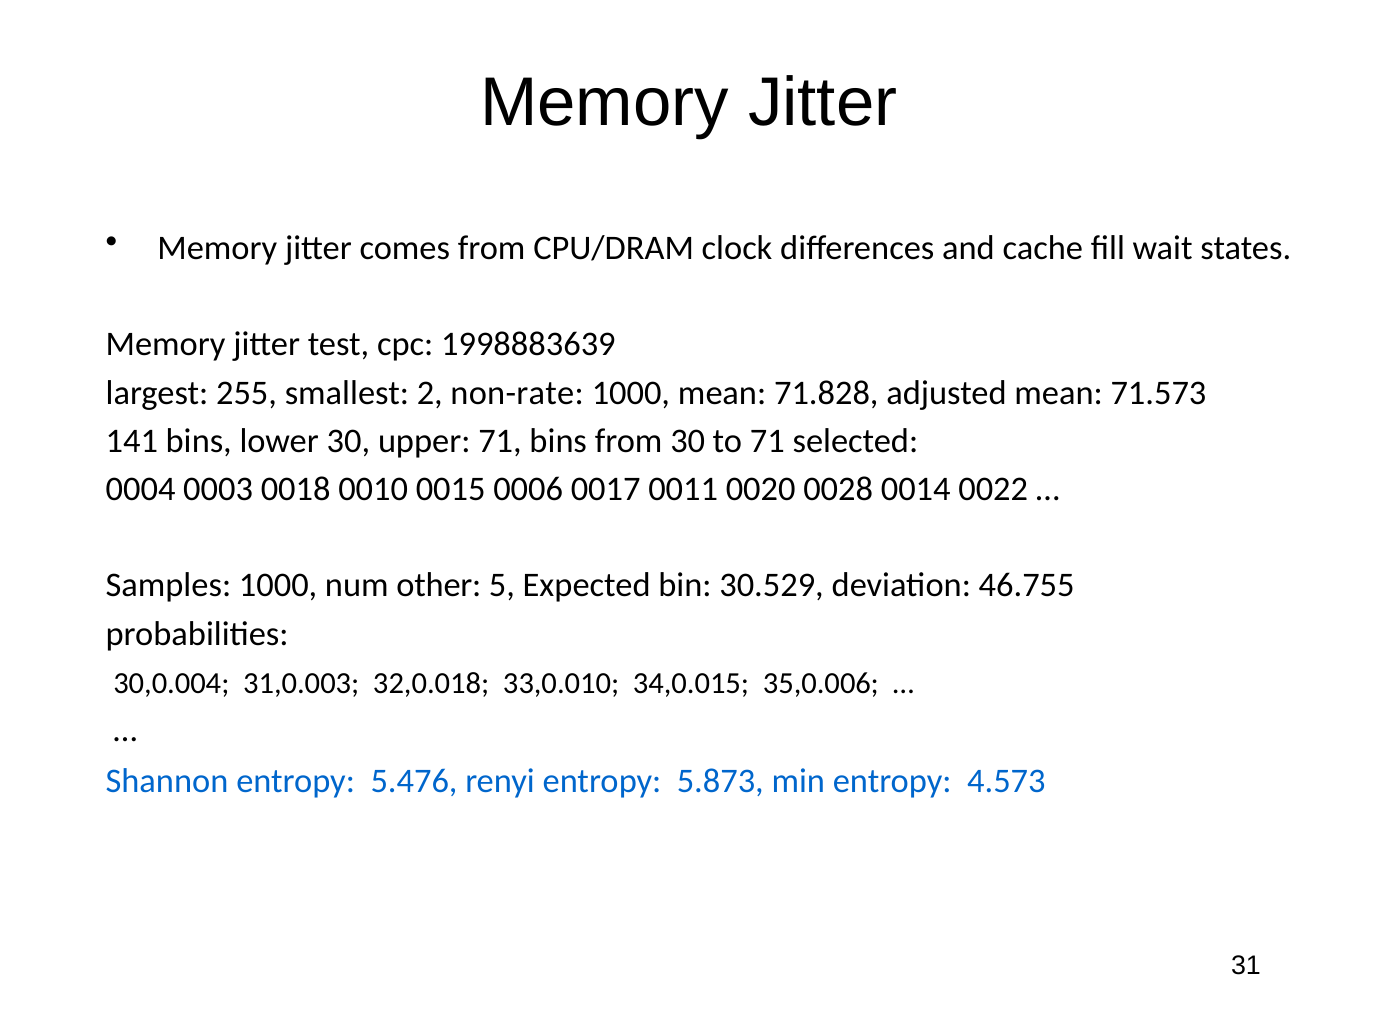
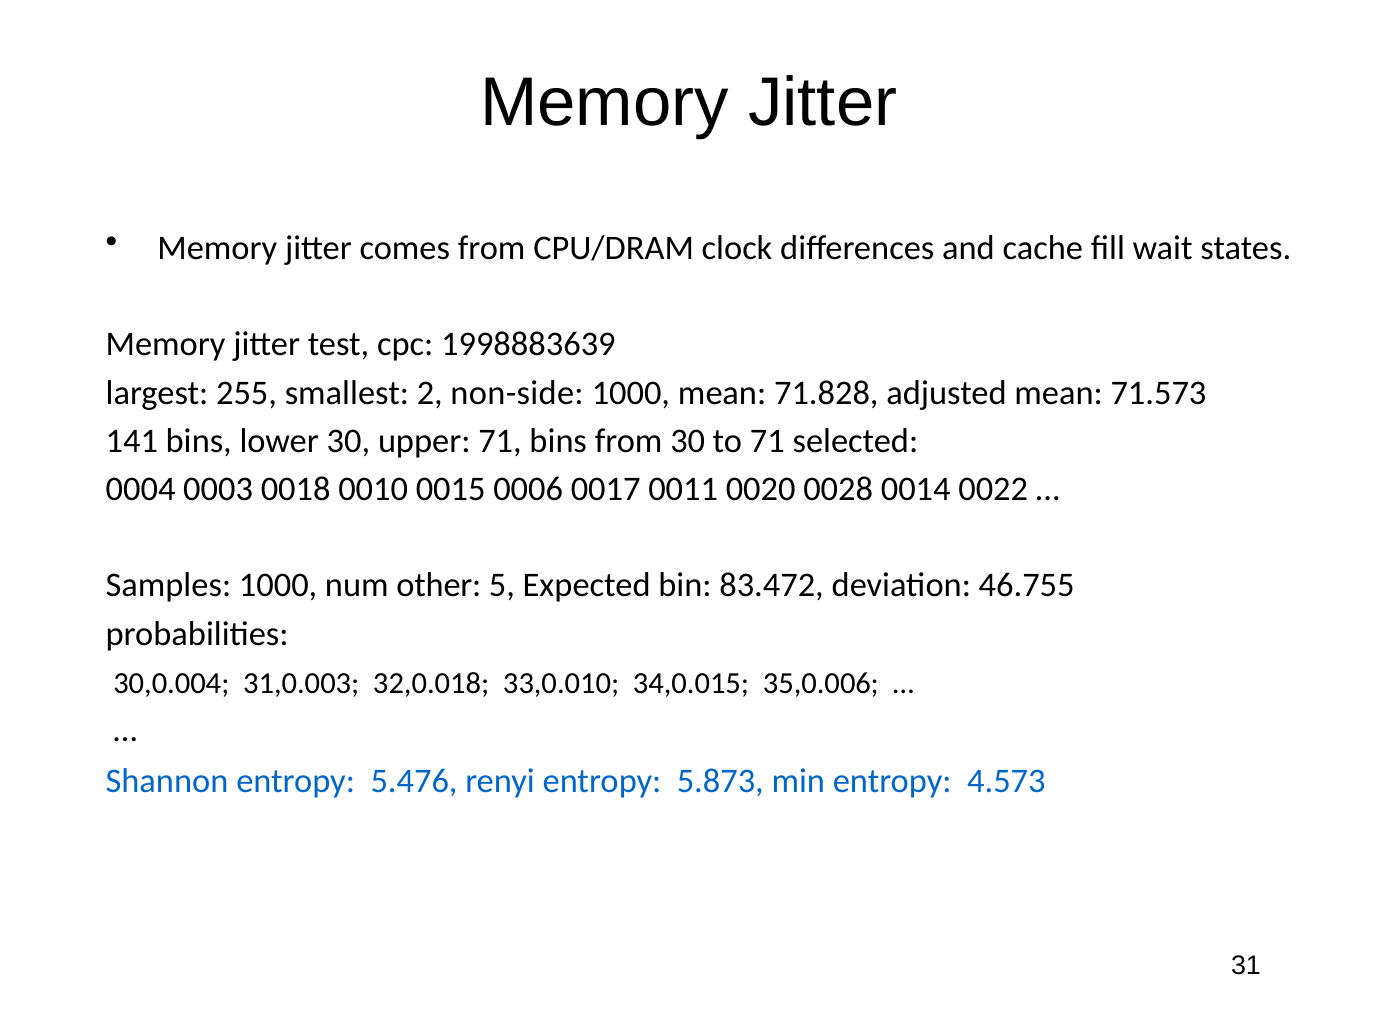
non-rate: non-rate -> non-side
30.529: 30.529 -> 83.472
